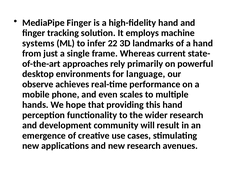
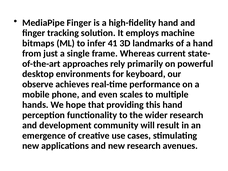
systems: systems -> bitmaps
22: 22 -> 41
language: language -> keyboard
